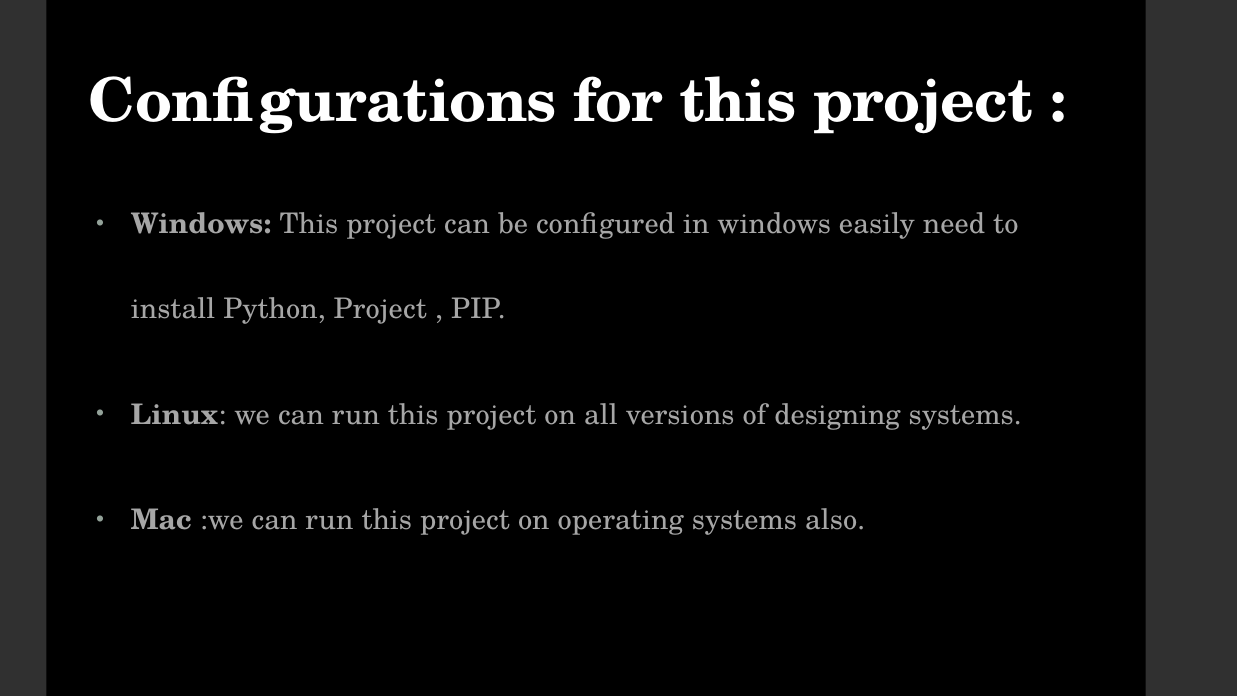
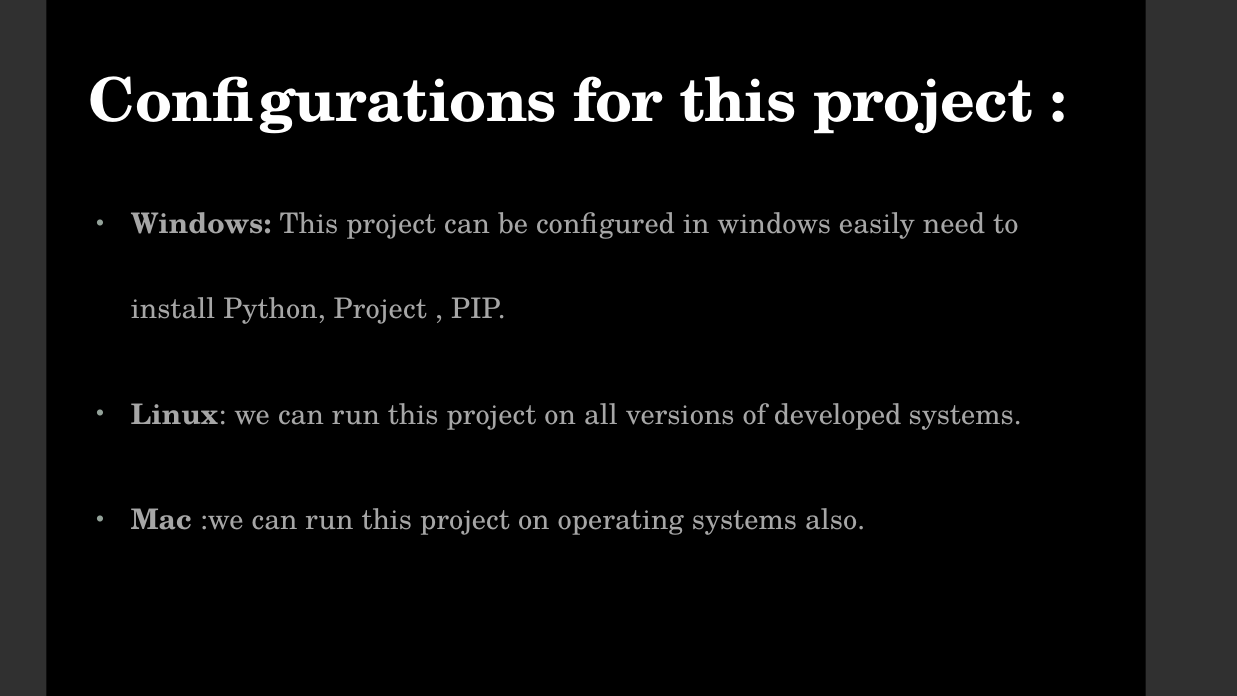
designing: designing -> developed
